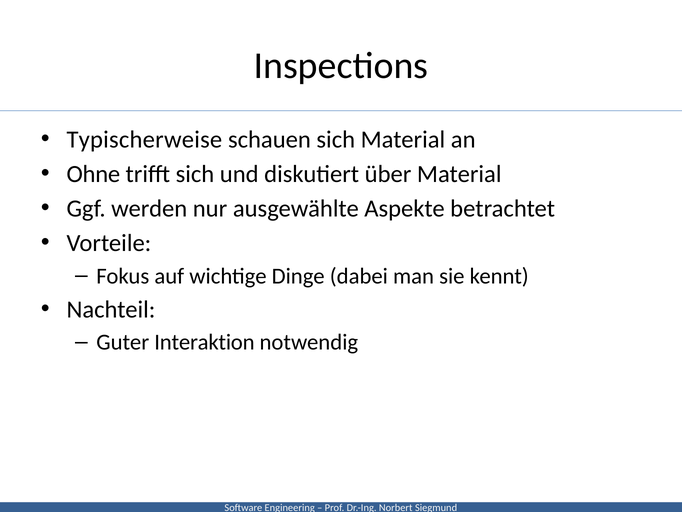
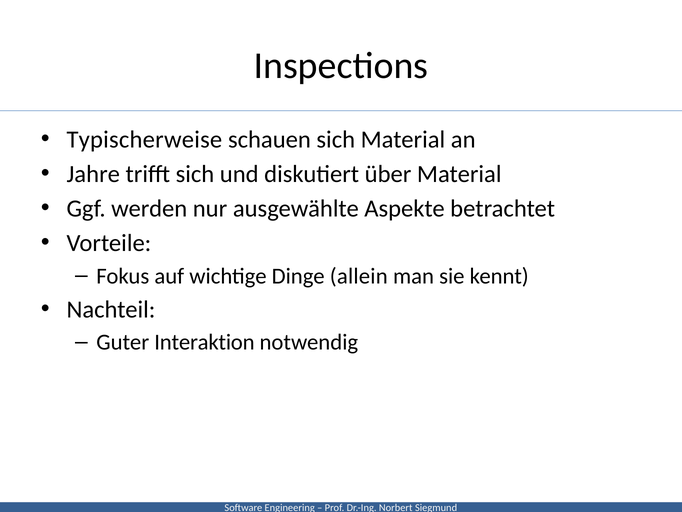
Ohne: Ohne -> Jahre
dabei: dabei -> allein
